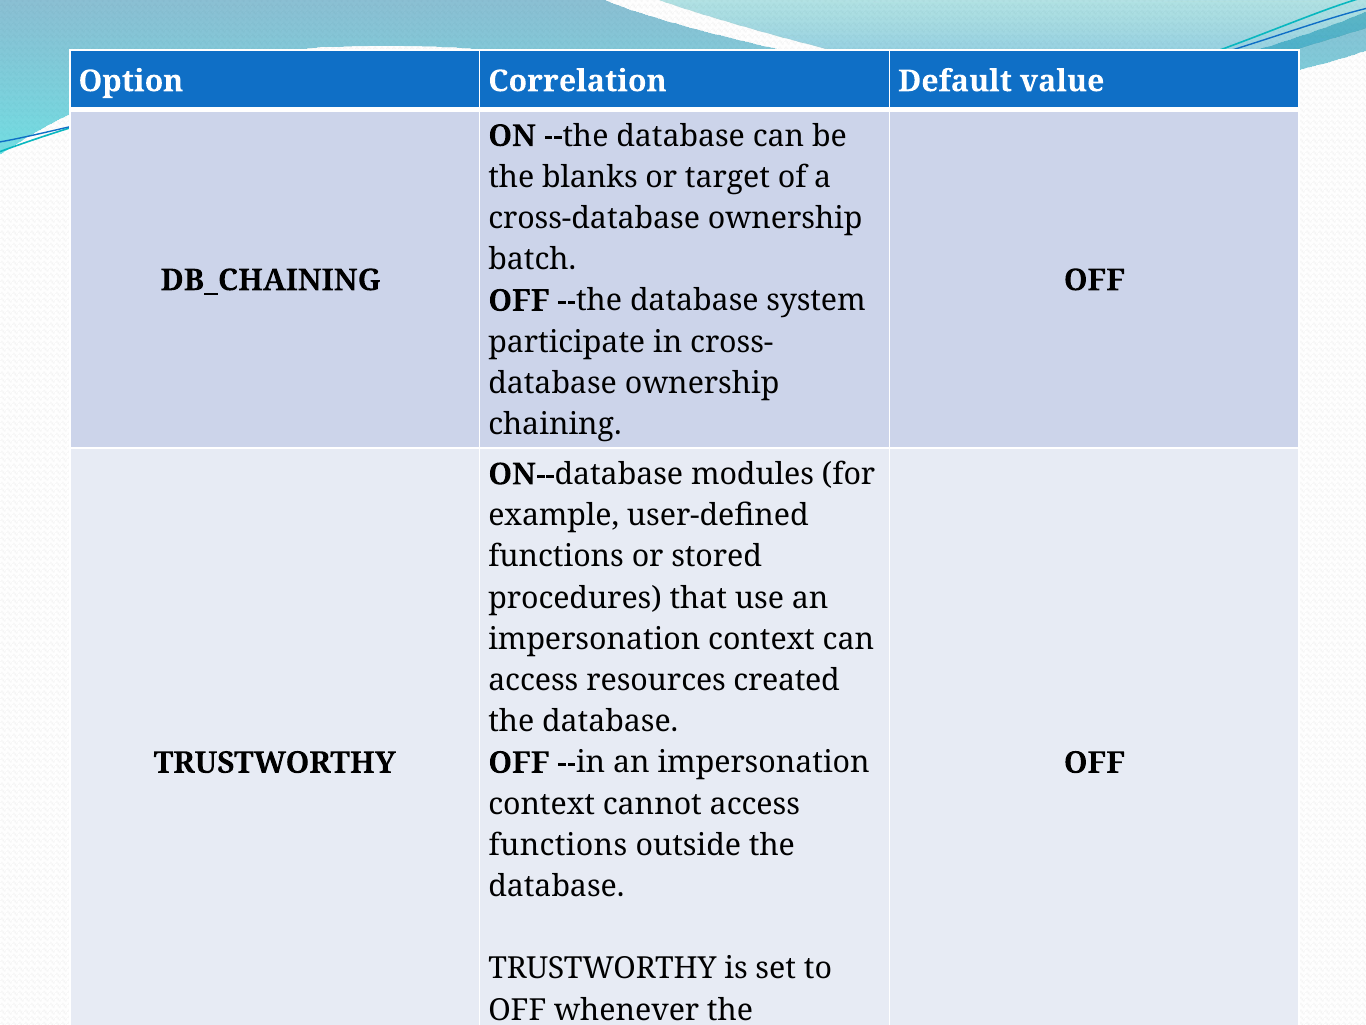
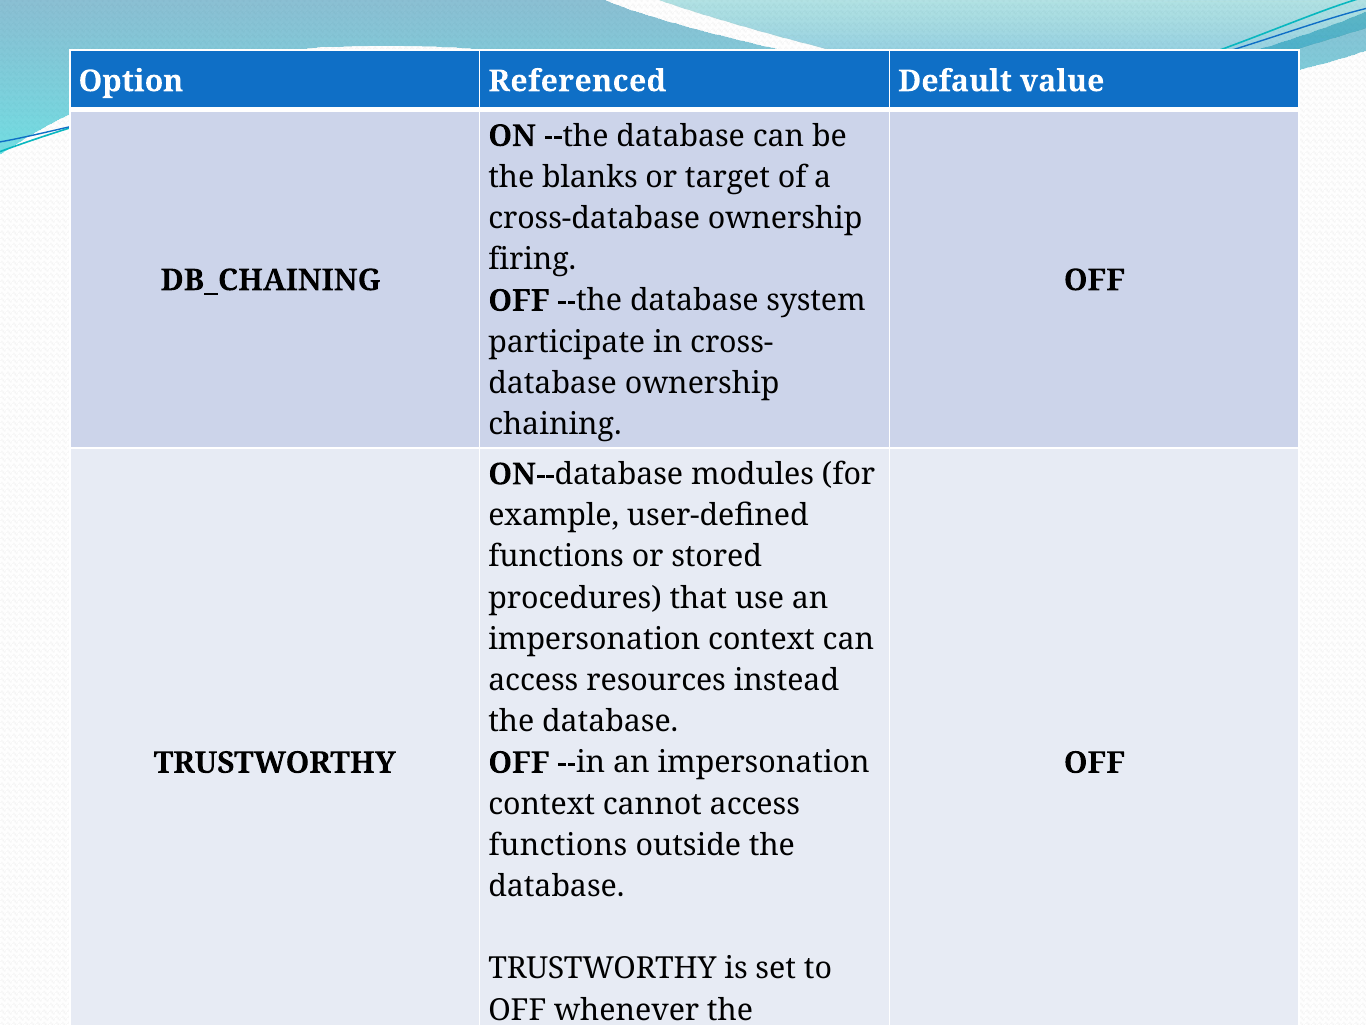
Correlation: Correlation -> Referenced
batch: batch -> firing
created: created -> instead
